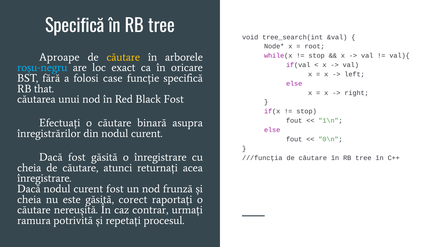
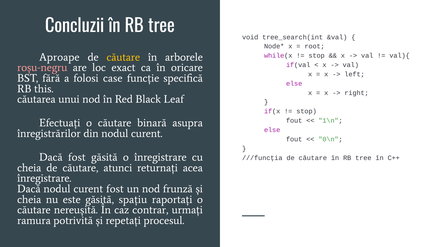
Specifică at (75, 26): Specifică -> Concluzii
roșu-negru colour: light blue -> pink
that: that -> this
Black Fost: Fost -> Leaf
corect: corect -> spațiu
